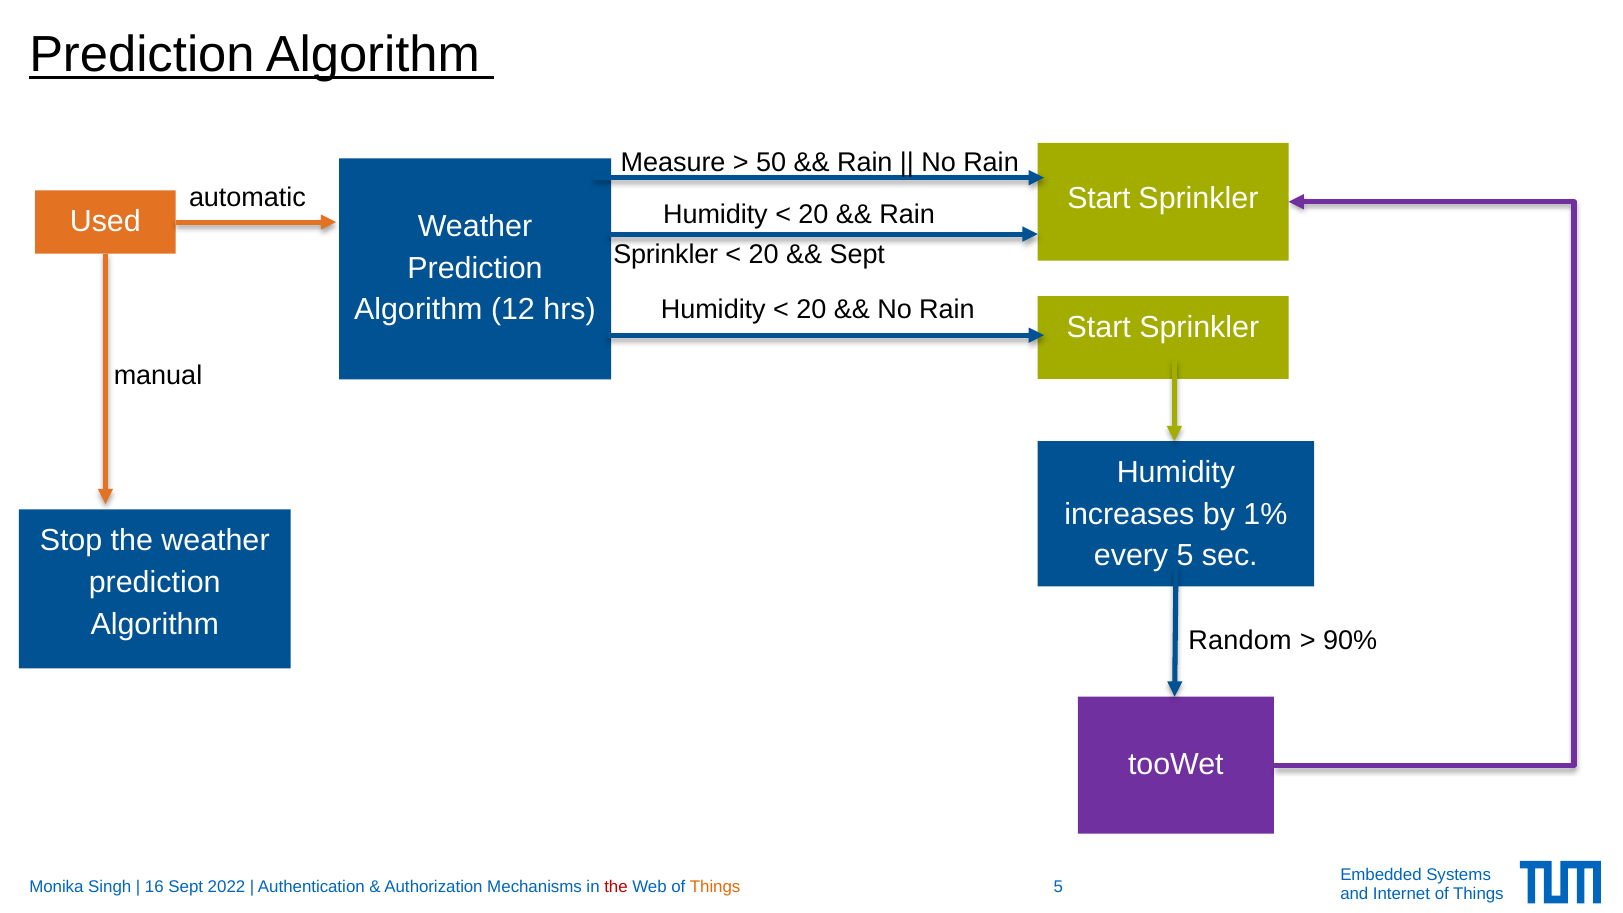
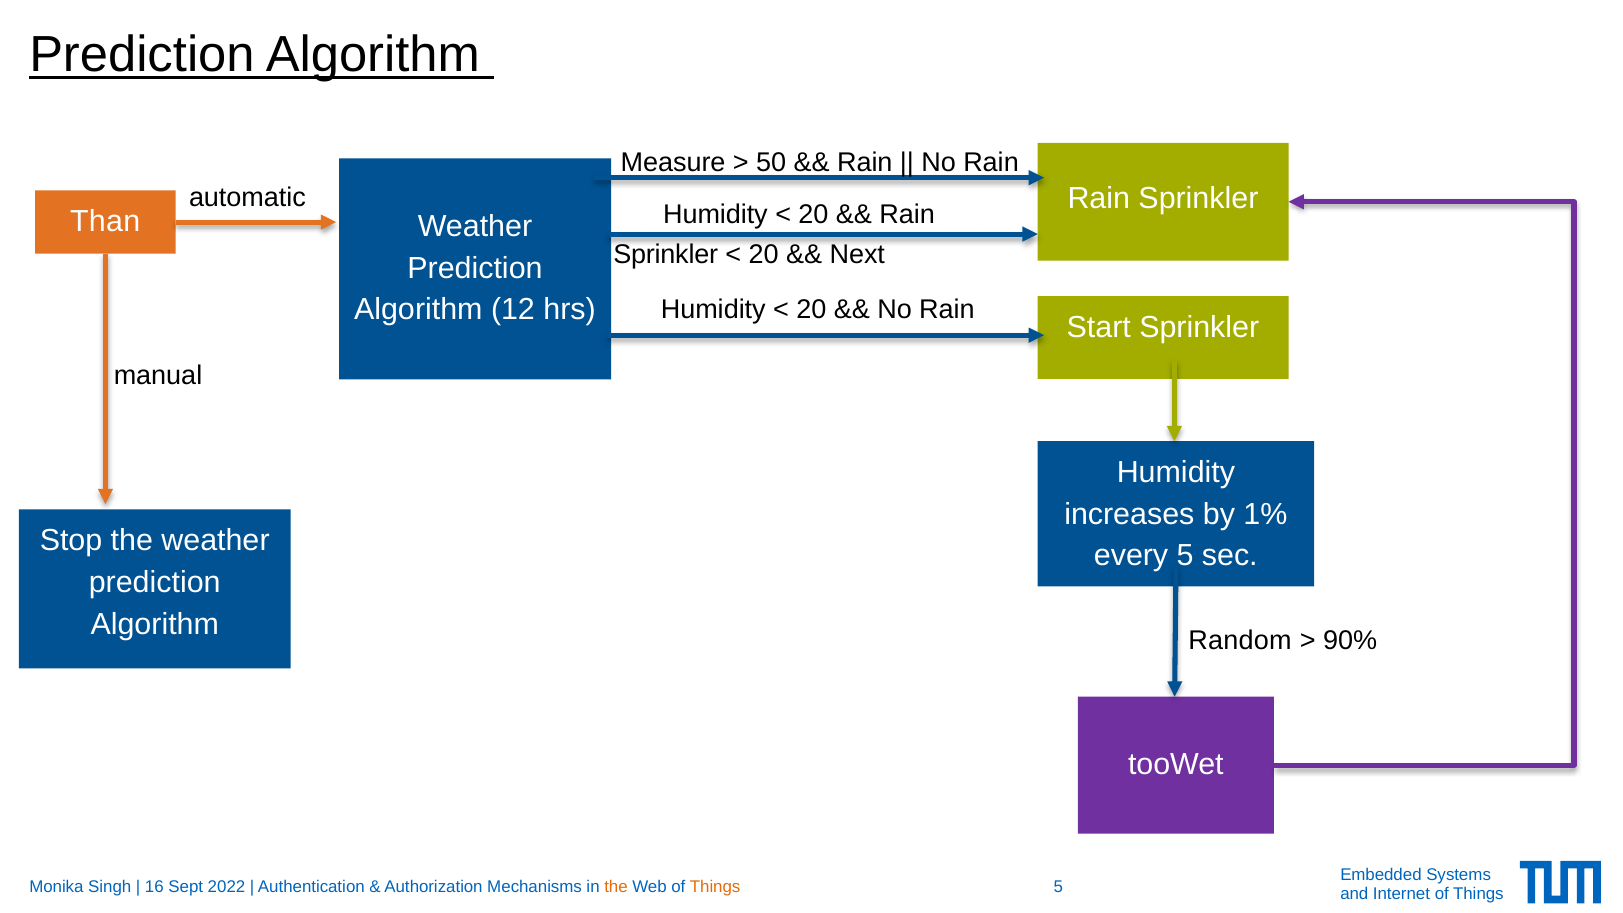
Start at (1099, 199): Start -> Rain
Used: Used -> Than
Sept at (857, 255): Sept -> Next
the at (616, 887) colour: red -> orange
